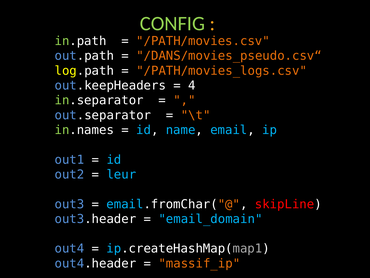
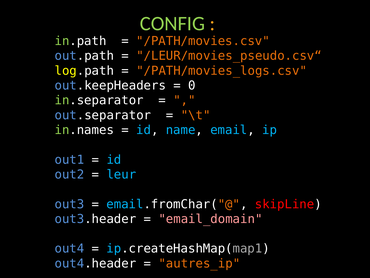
/DANS/movies_pseudo.csv“: /DANS/movies_pseudo.csv“ -> /LEUR/movies_pseudo.csv“
4: 4 -> 0
email_domain colour: light blue -> pink
massif_ip: massif_ip -> autres_ip
